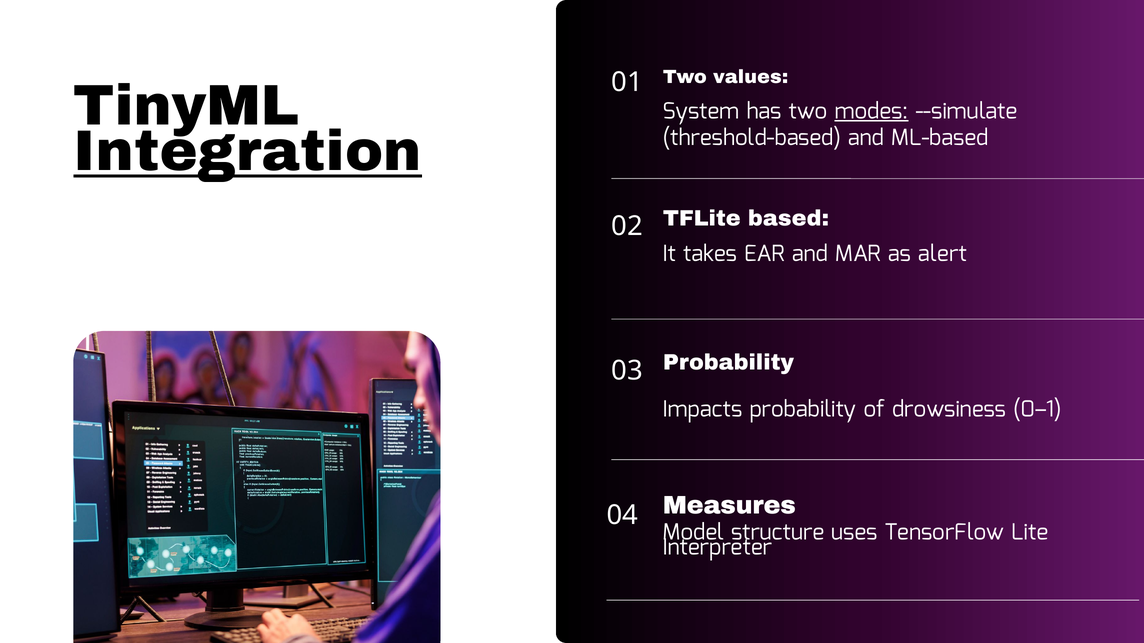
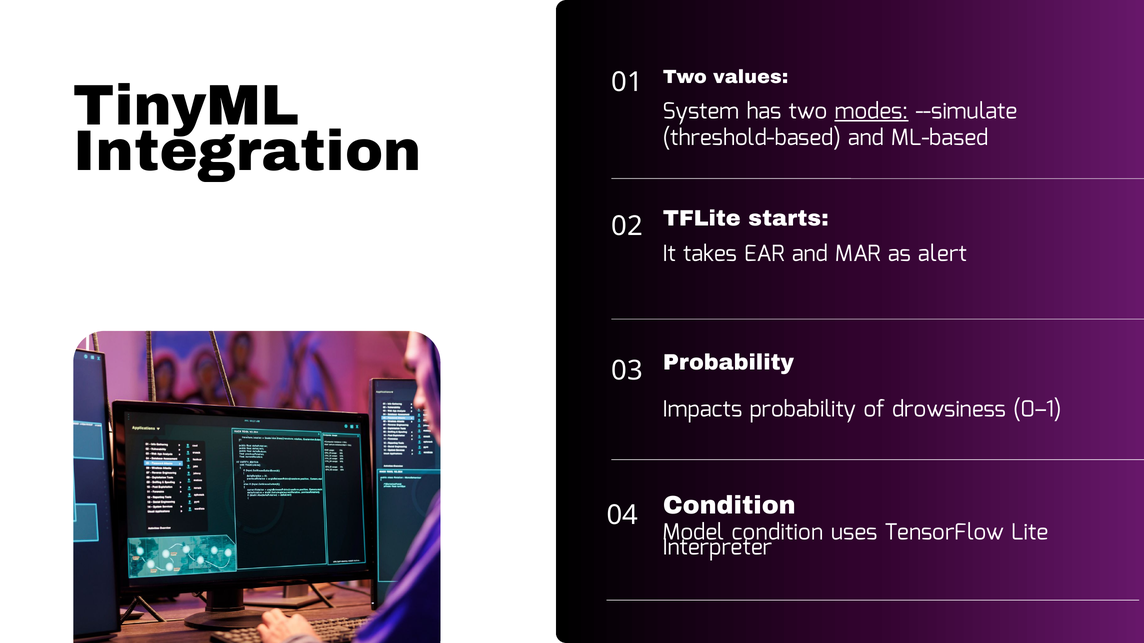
Integration underline: present -> none
based: based -> starts
04 Measures: Measures -> Condition
Model structure: structure -> condition
